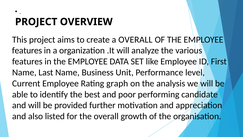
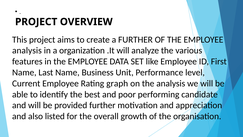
a OVERALL: OVERALL -> FURTHER
features at (27, 50): features -> analysis
